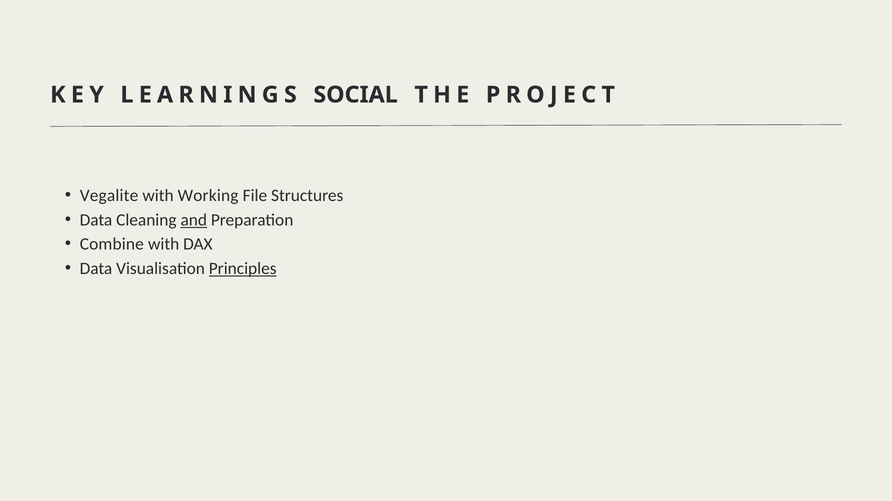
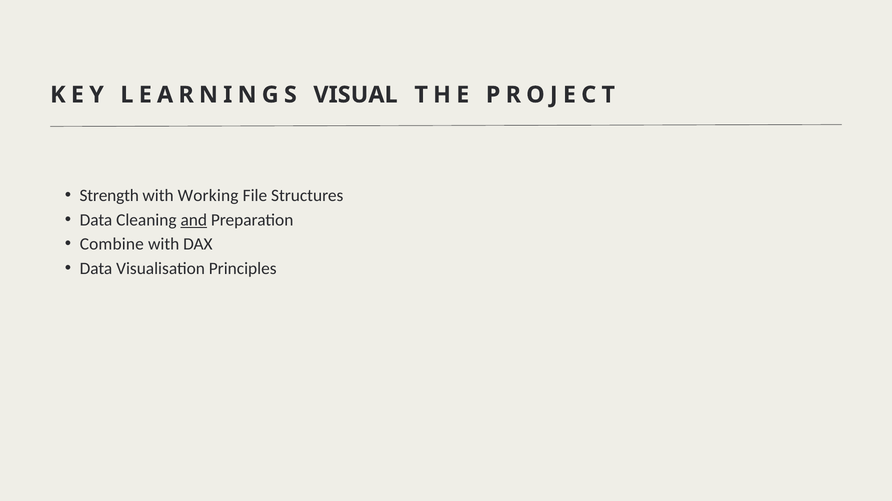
SOCIAL: SOCIAL -> VISUAL
Vegalite: Vegalite -> Strength
Principles underline: present -> none
